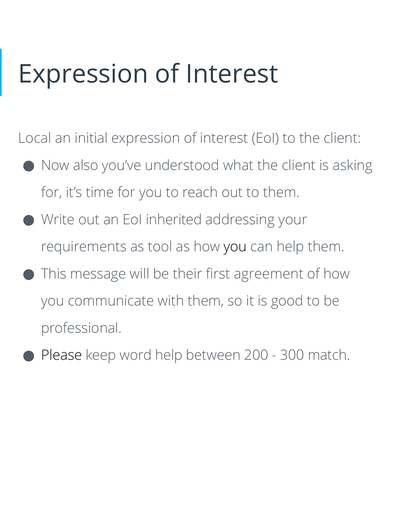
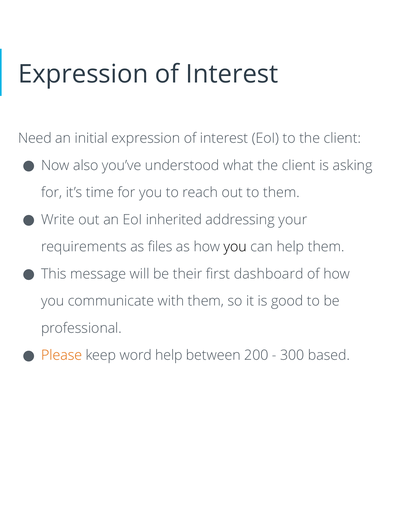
Local: Local -> Need
tool: tool -> files
agreement: agreement -> dashboard
Please colour: black -> orange
match: match -> based
